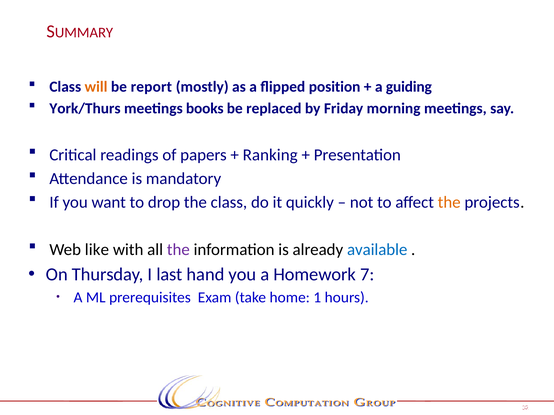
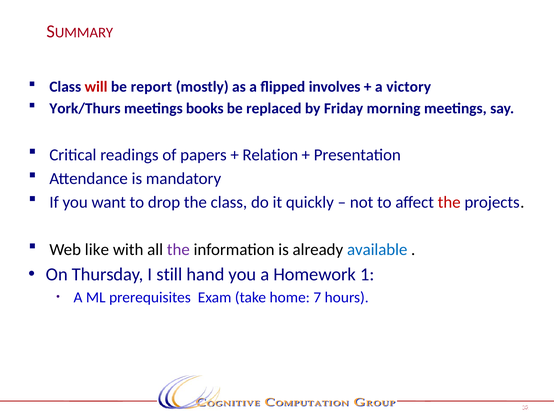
will colour: orange -> red
position: position -> involves
guiding: guiding -> victory
Ranking: Ranking -> Relation
the at (449, 202) colour: orange -> red
last: last -> still
7: 7 -> 1
1: 1 -> 7
